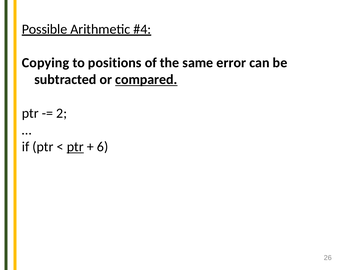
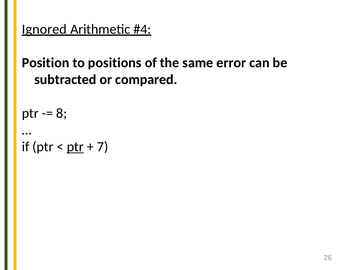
Possible: Possible -> Ignored
Copying: Copying -> Position
compared underline: present -> none
2: 2 -> 8
6: 6 -> 7
